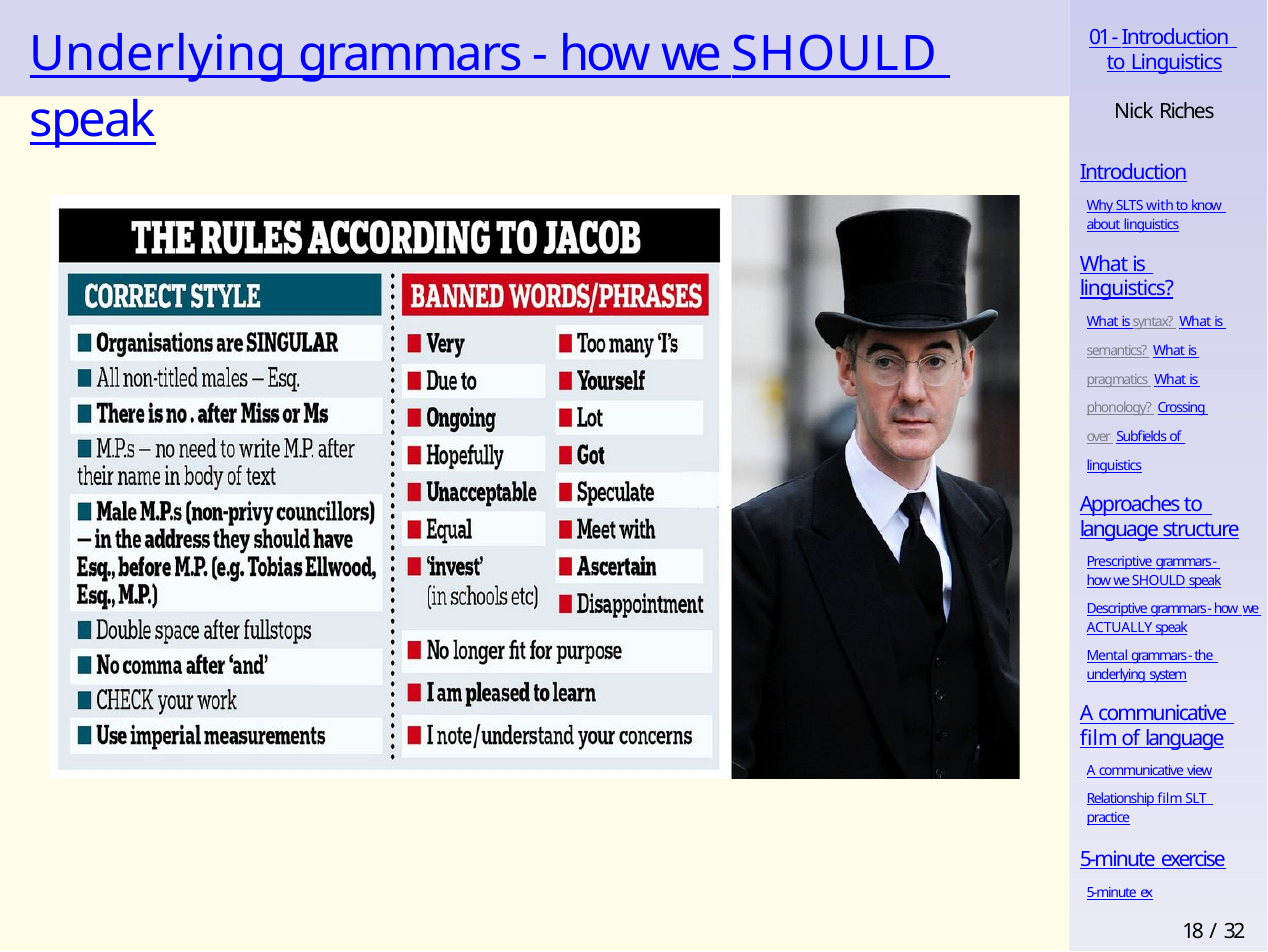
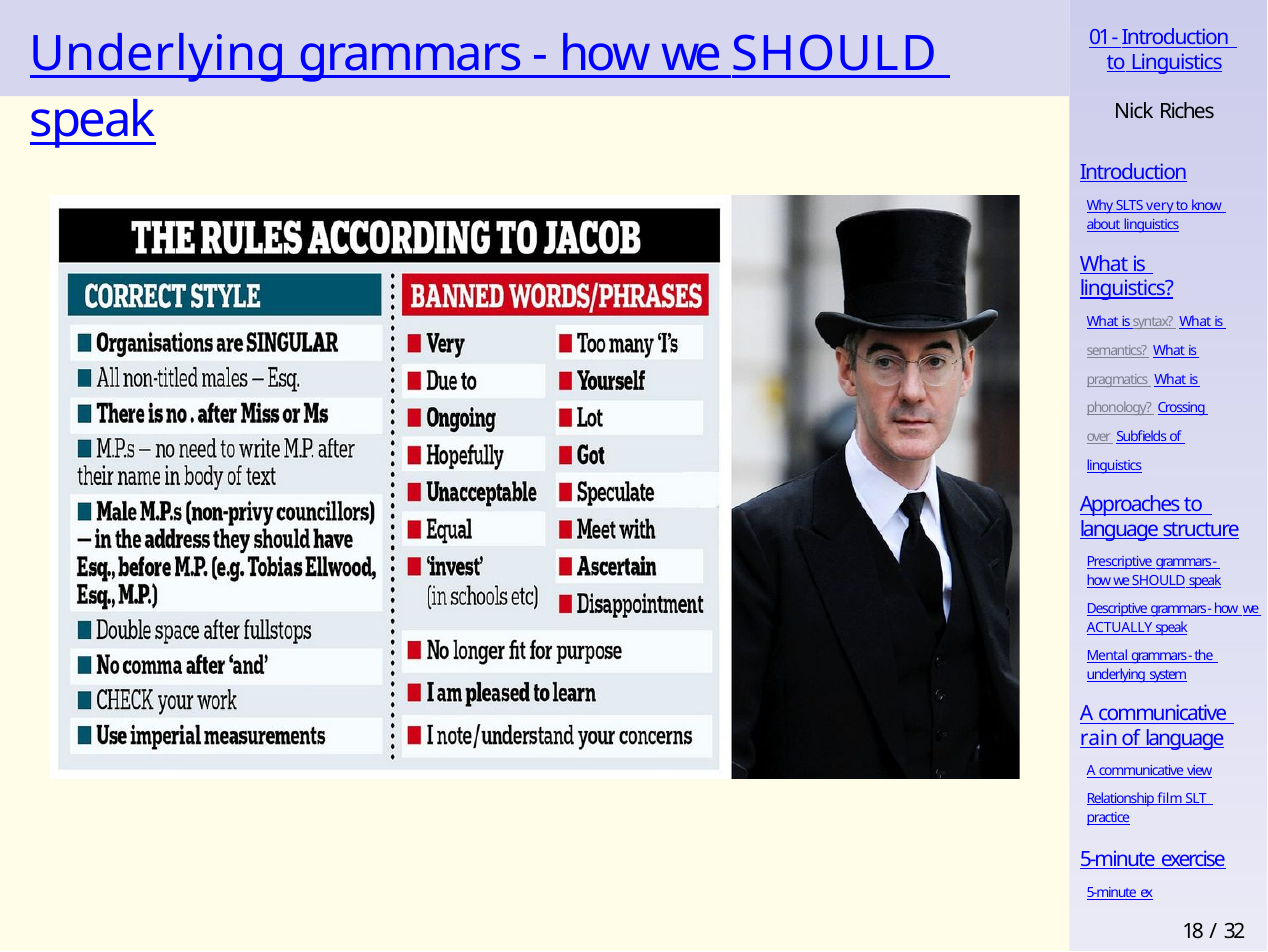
with: with -> very
film at (1099, 738): film -> rain
